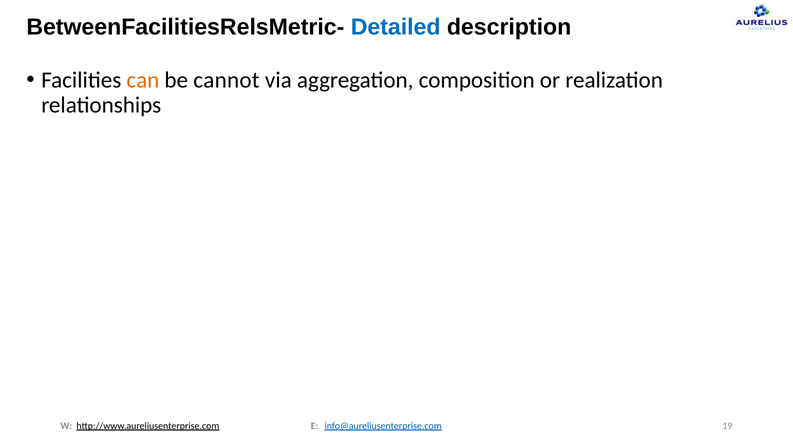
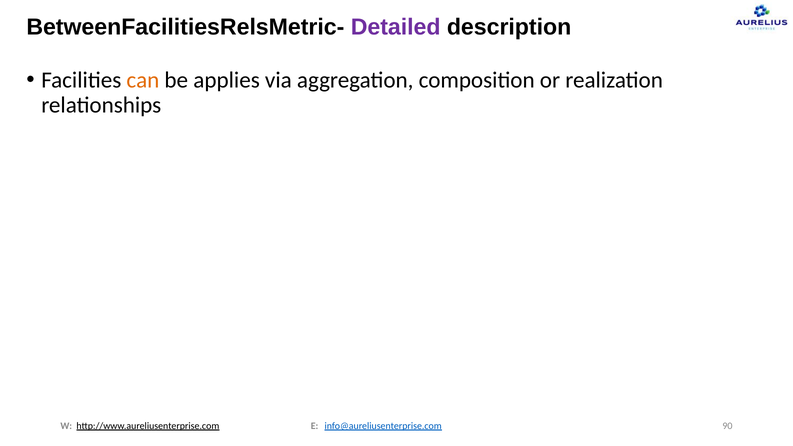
Detailed colour: blue -> purple
cannot: cannot -> applies
19: 19 -> 90
